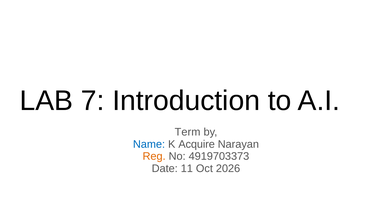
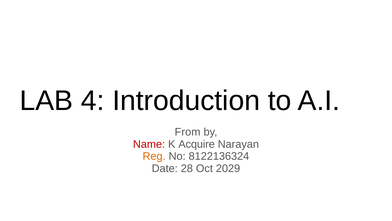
7: 7 -> 4
Term: Term -> From
Name colour: blue -> red
4919703373: 4919703373 -> 8122136324
11: 11 -> 28
2026: 2026 -> 2029
